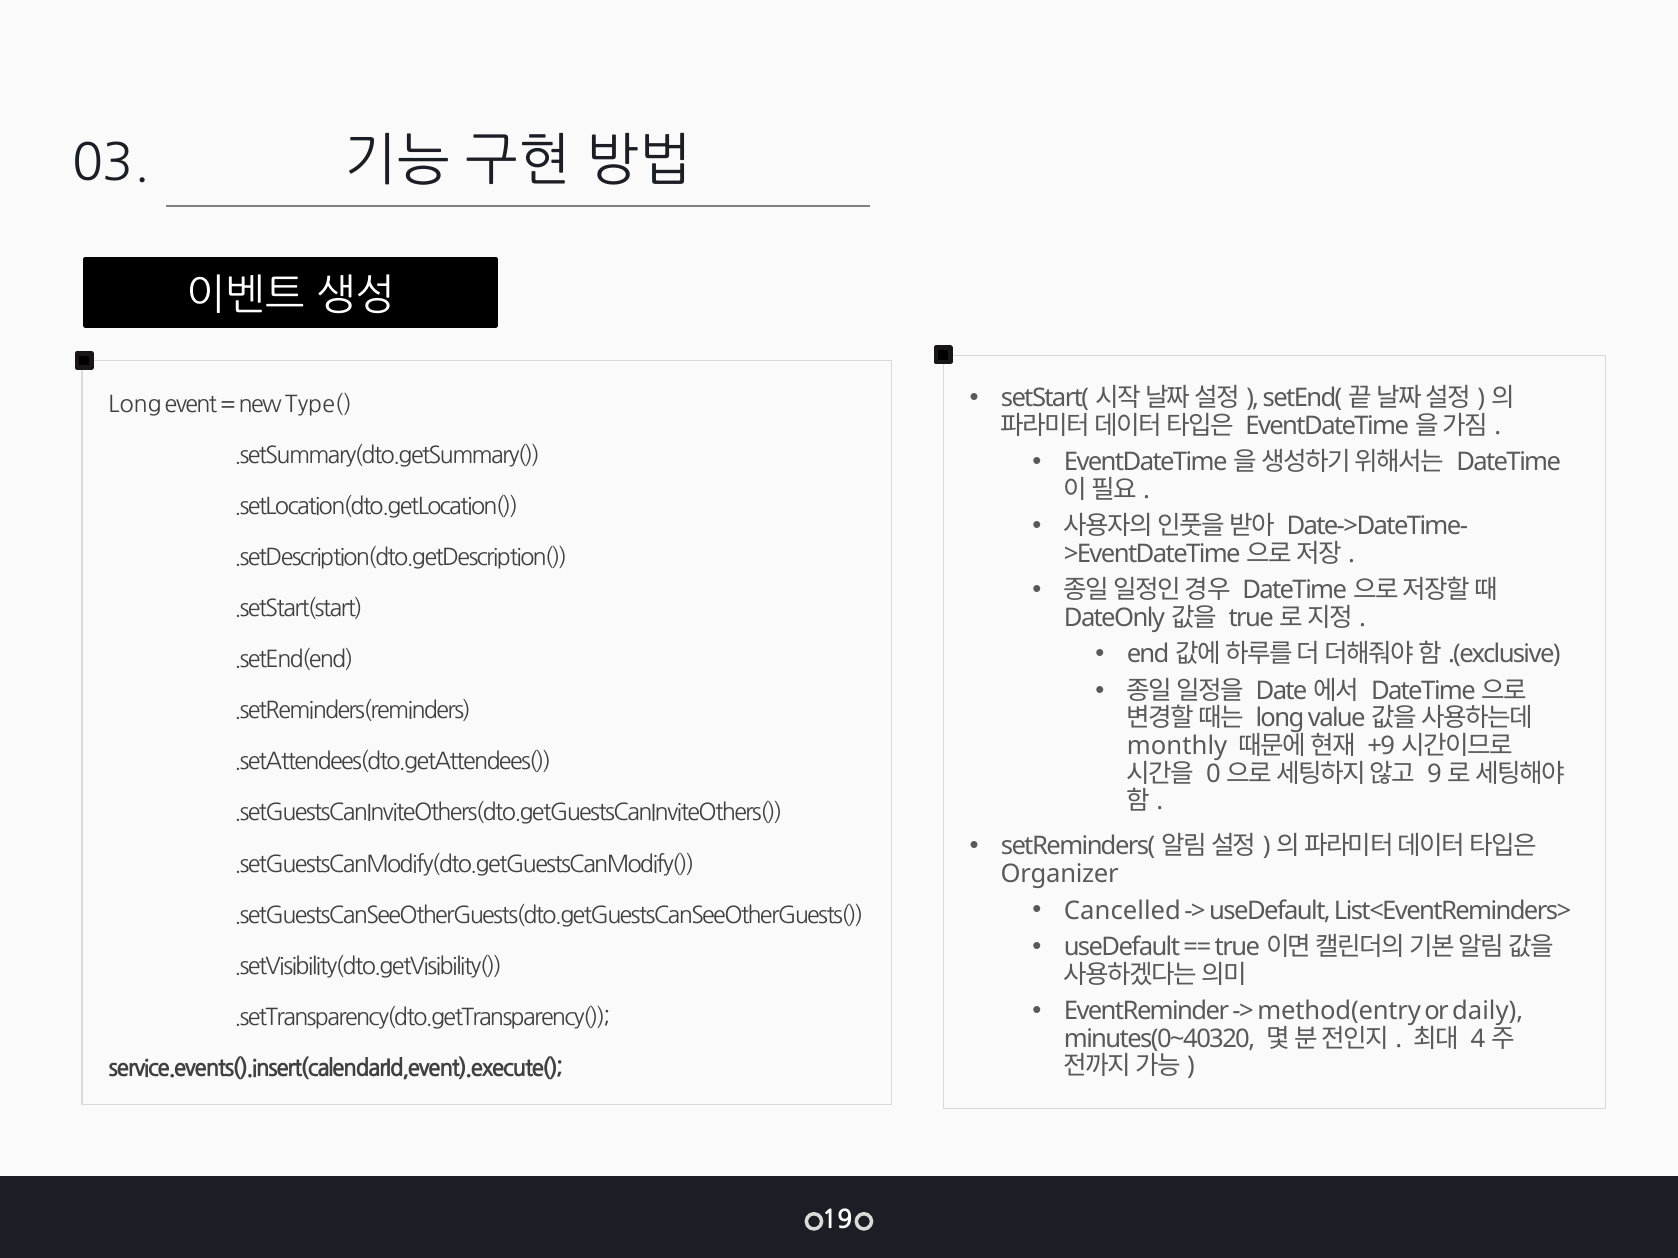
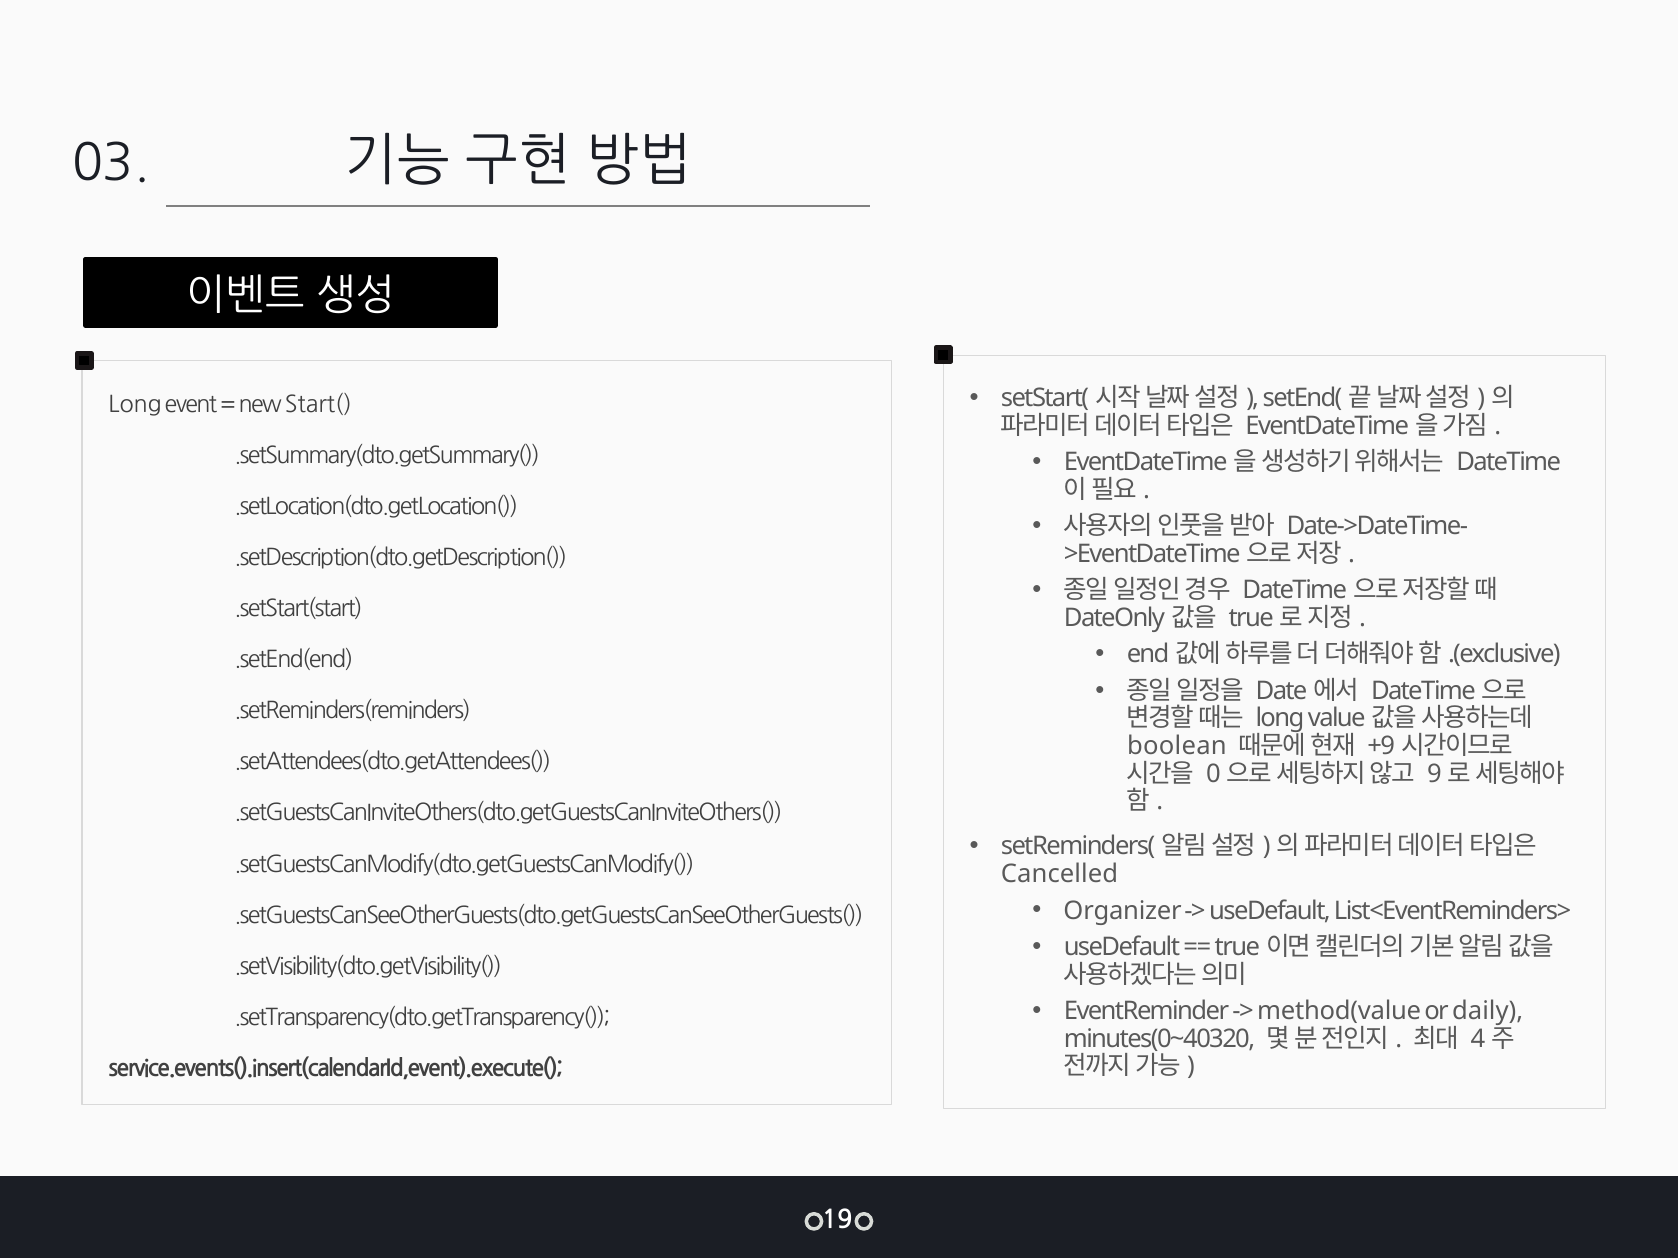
Type(: Type( -> Start(
monthly: monthly -> boolean
Organizer: Organizer -> Cancelled
Cancelled: Cancelled -> Organizer
method(entry: method(entry -> method(value
